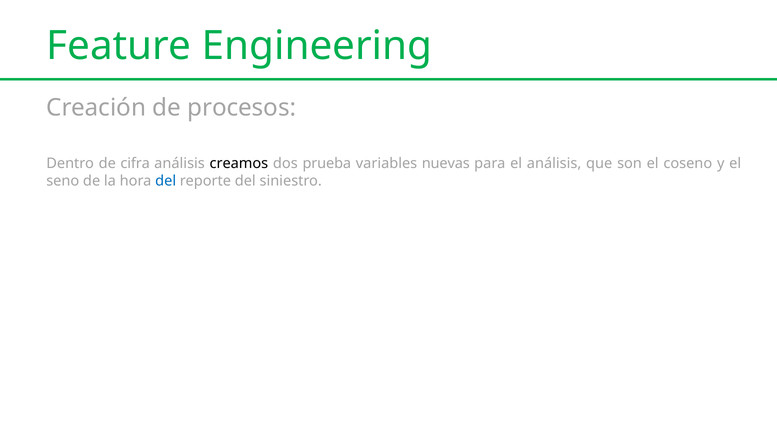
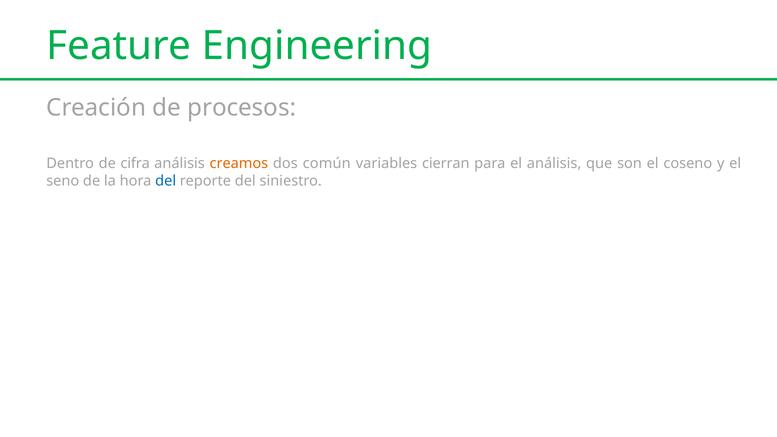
creamos colour: black -> orange
prueba: prueba -> común
nuevas: nuevas -> cierran
